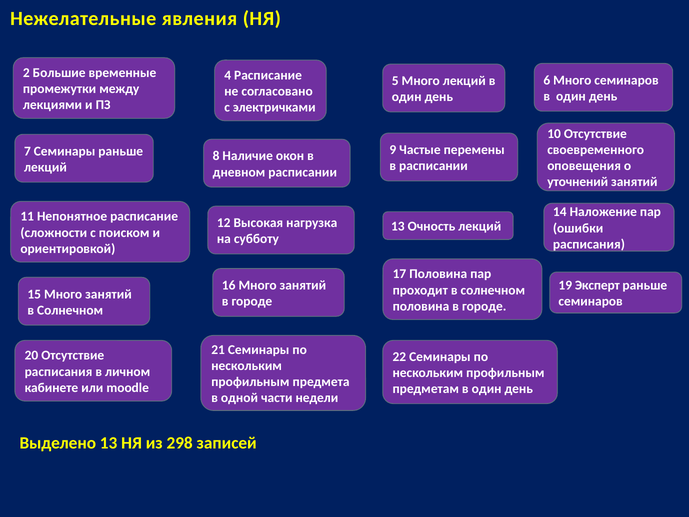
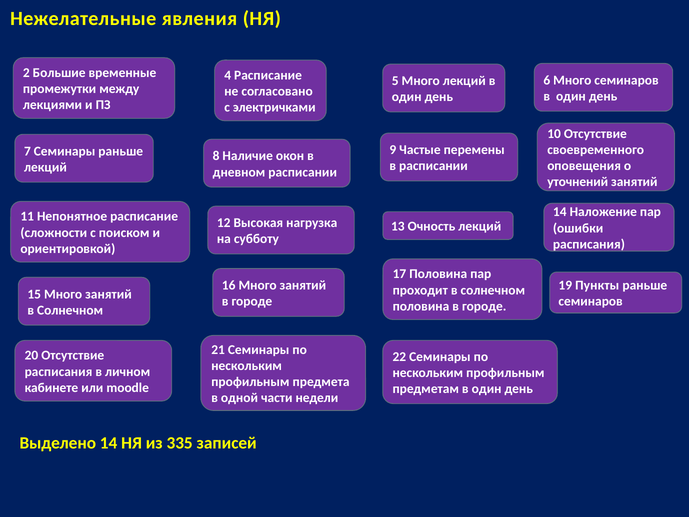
Эксперт: Эксперт -> Пункты
Выделено 13: 13 -> 14
298: 298 -> 335
